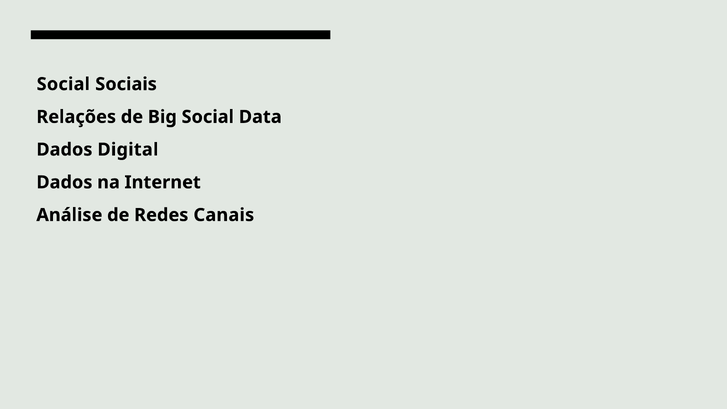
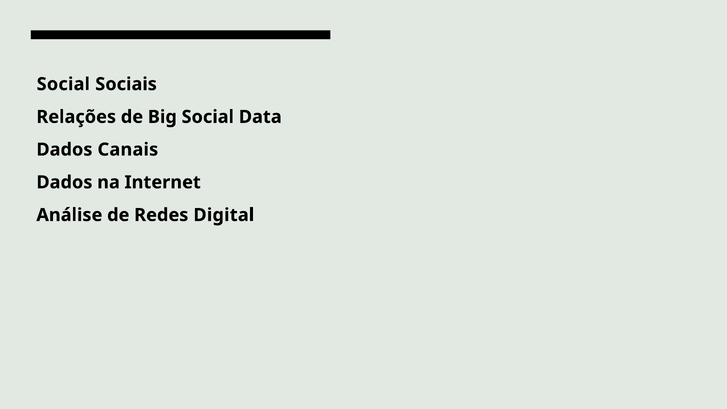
Digital: Digital -> Canais
Canais: Canais -> Digital
